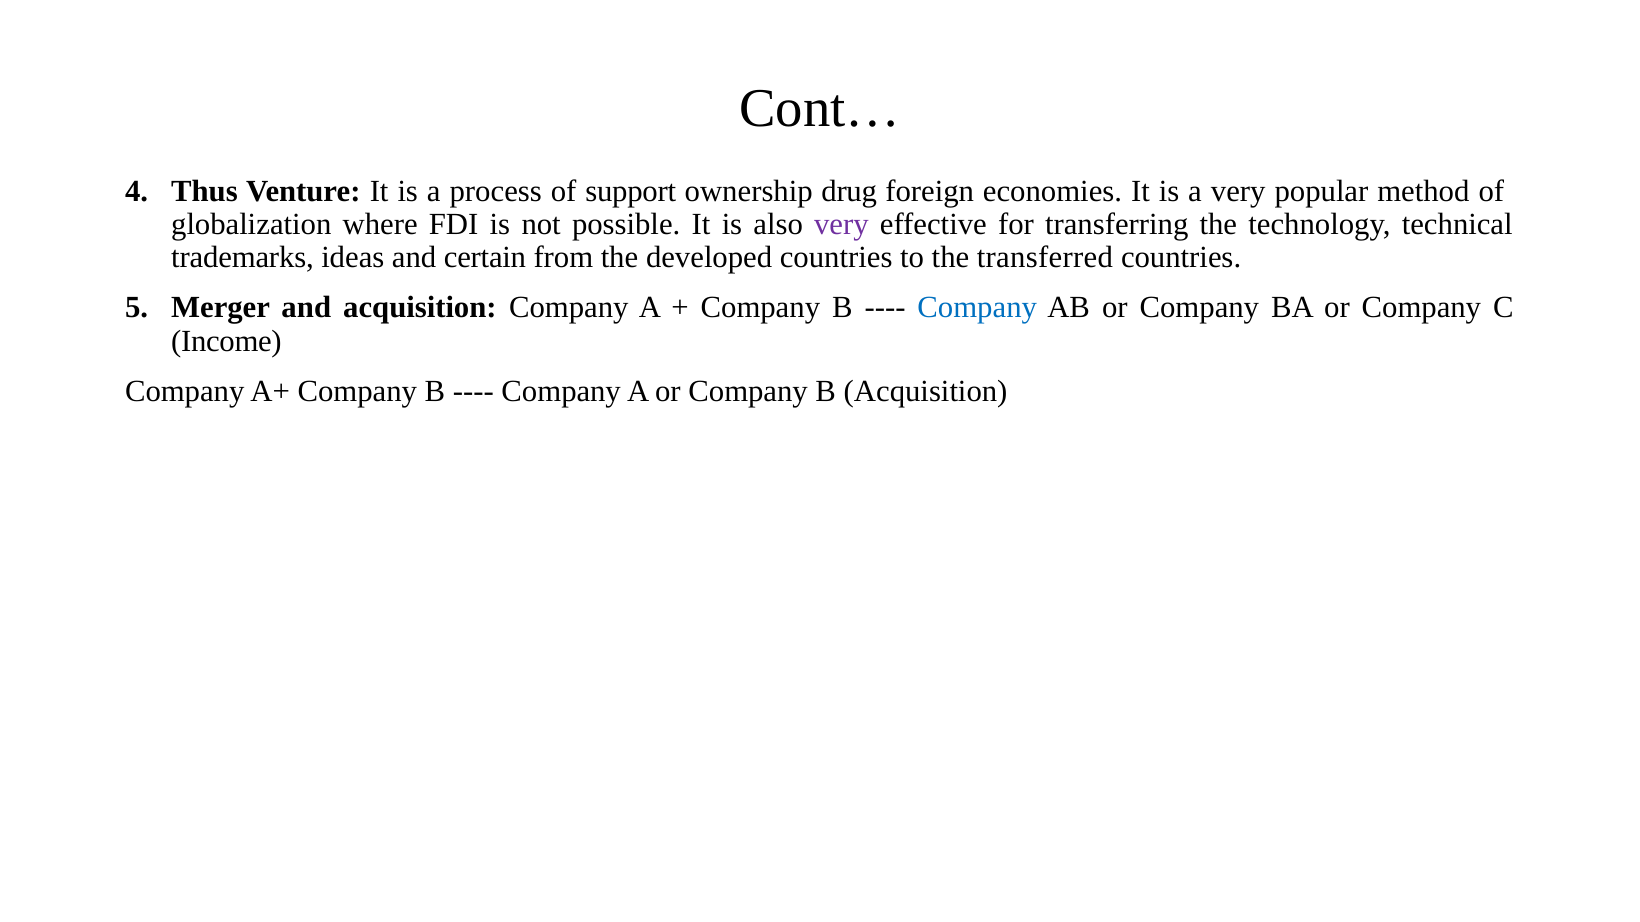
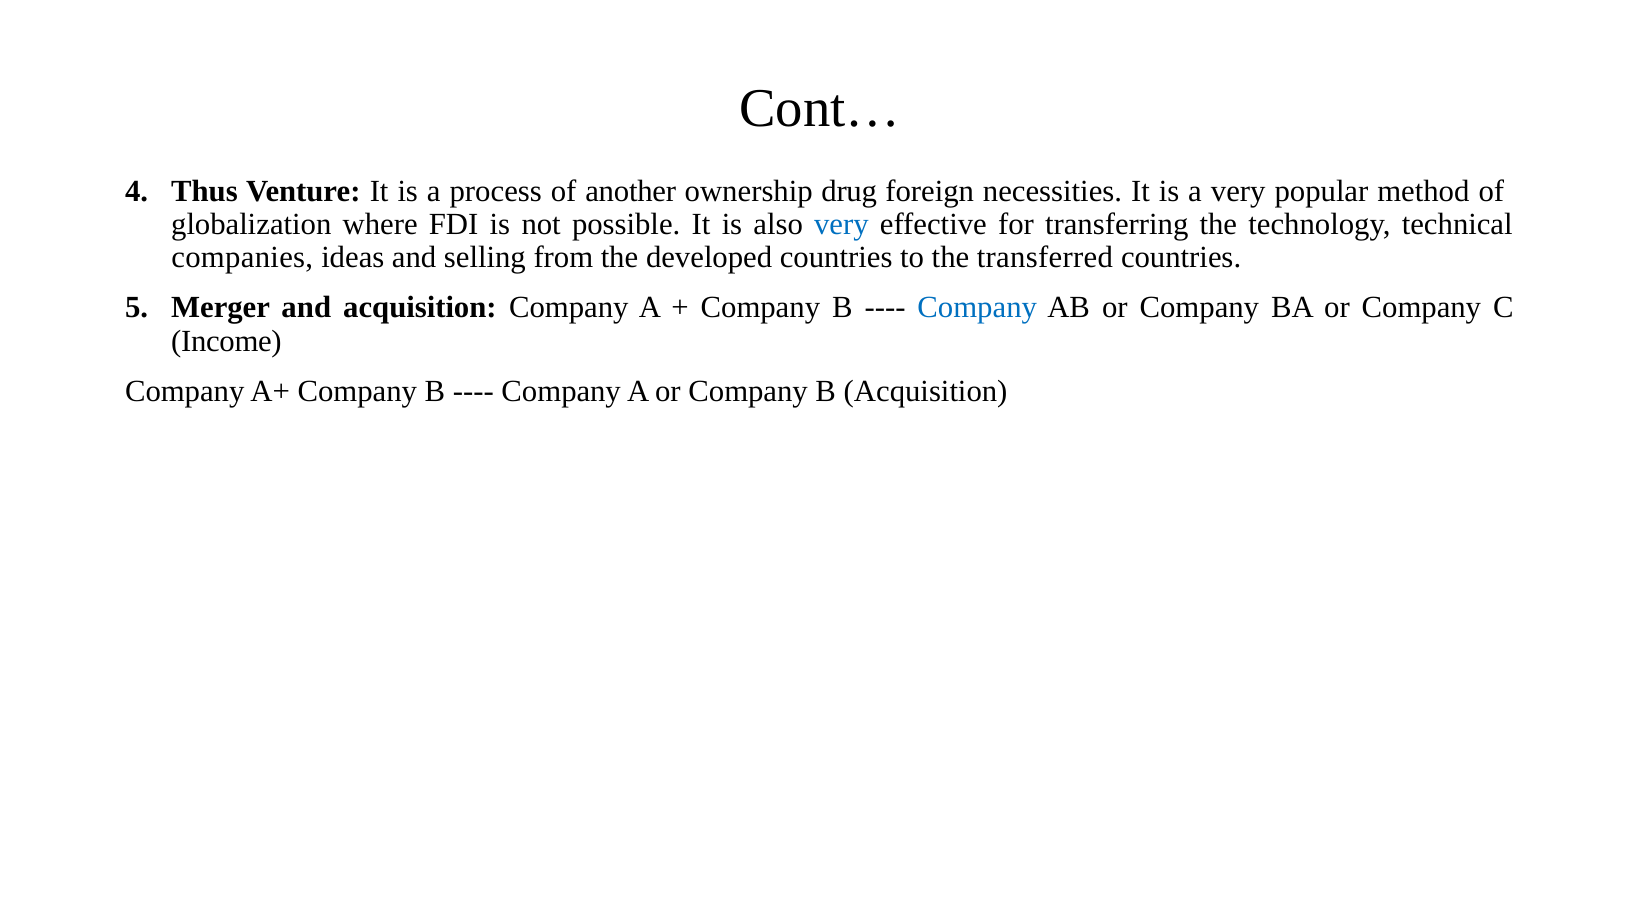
support: support -> another
economies: economies -> necessities
very at (841, 224) colour: purple -> blue
trademarks: trademarks -> companies
certain: certain -> selling
